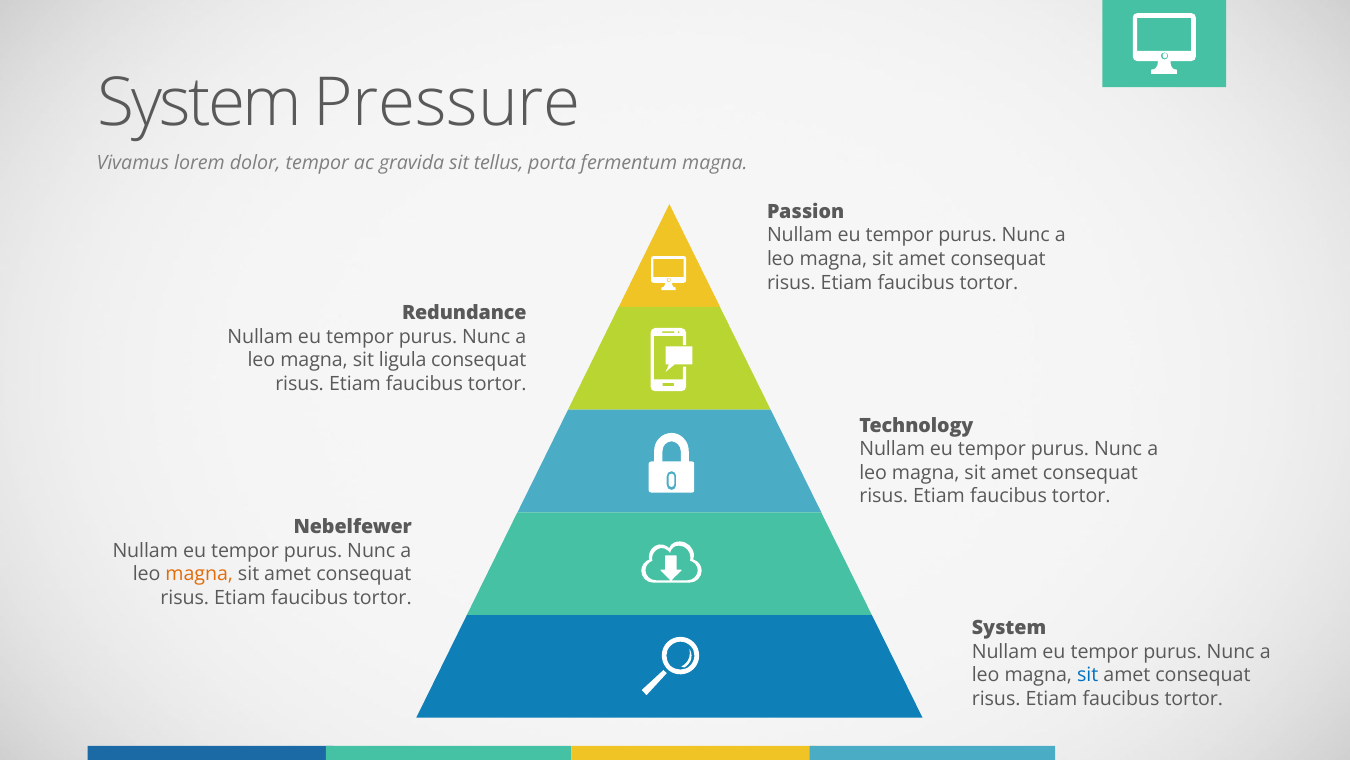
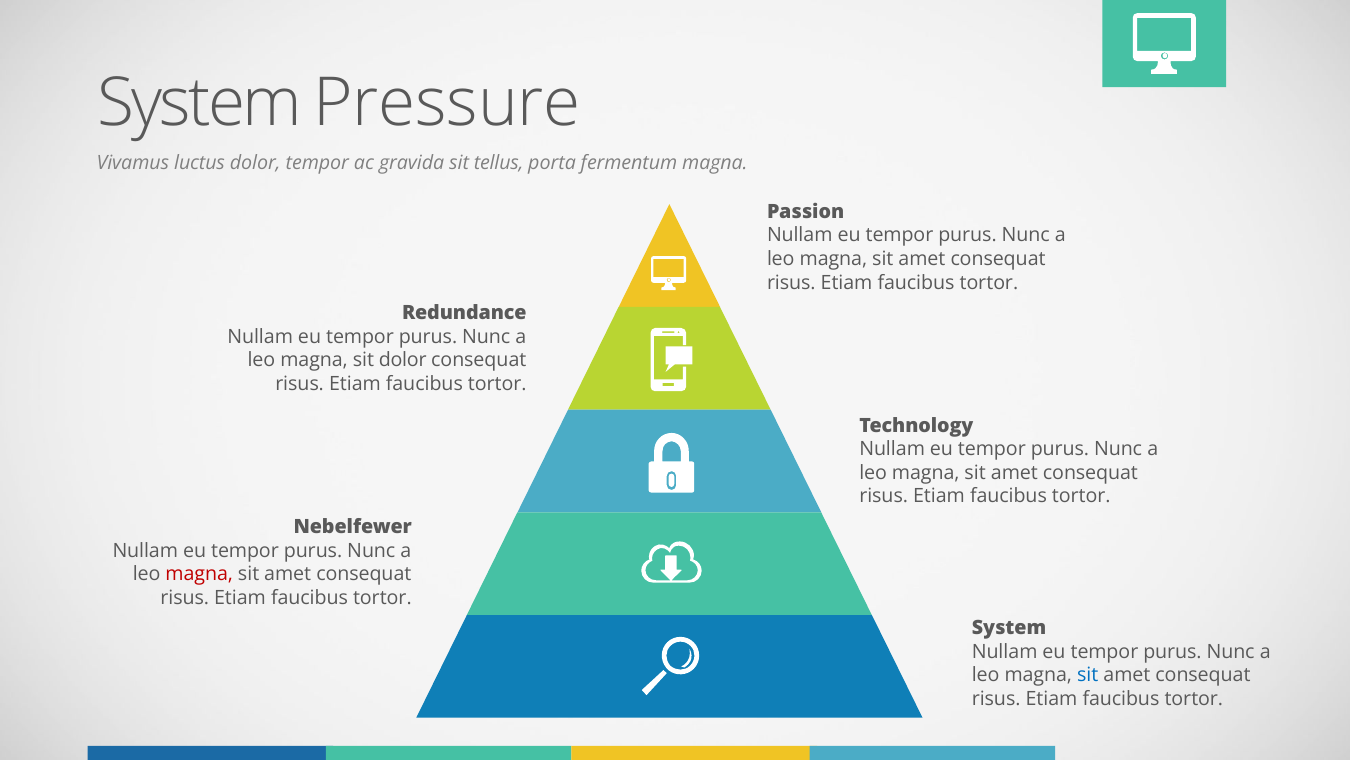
lorem: lorem -> luctus
sit ligula: ligula -> dolor
magna at (199, 574) colour: orange -> red
